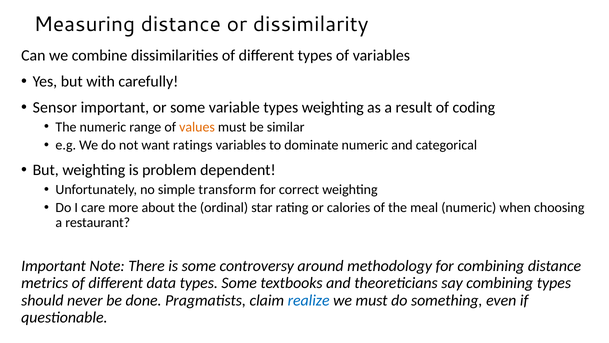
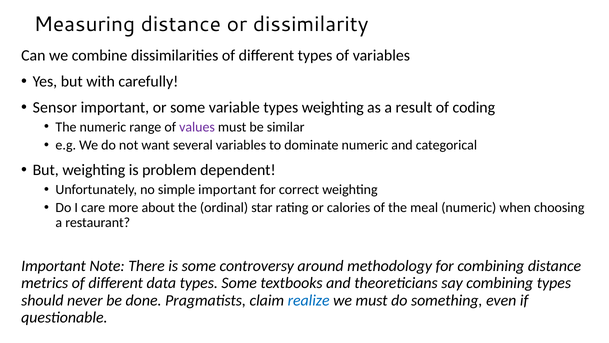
values colour: orange -> purple
ratings: ratings -> several
simple transform: transform -> important
